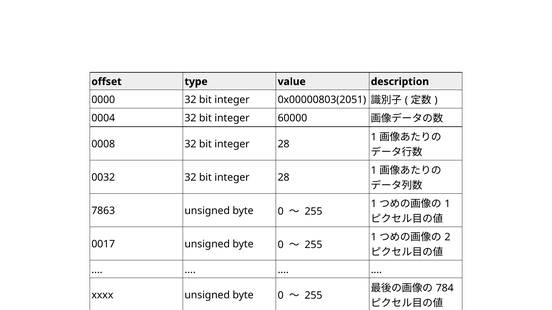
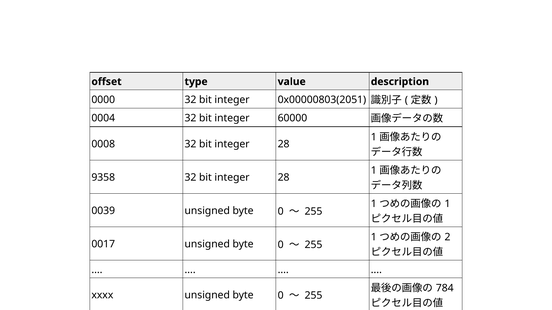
0032: 0032 -> 9358
7863: 7863 -> 0039
